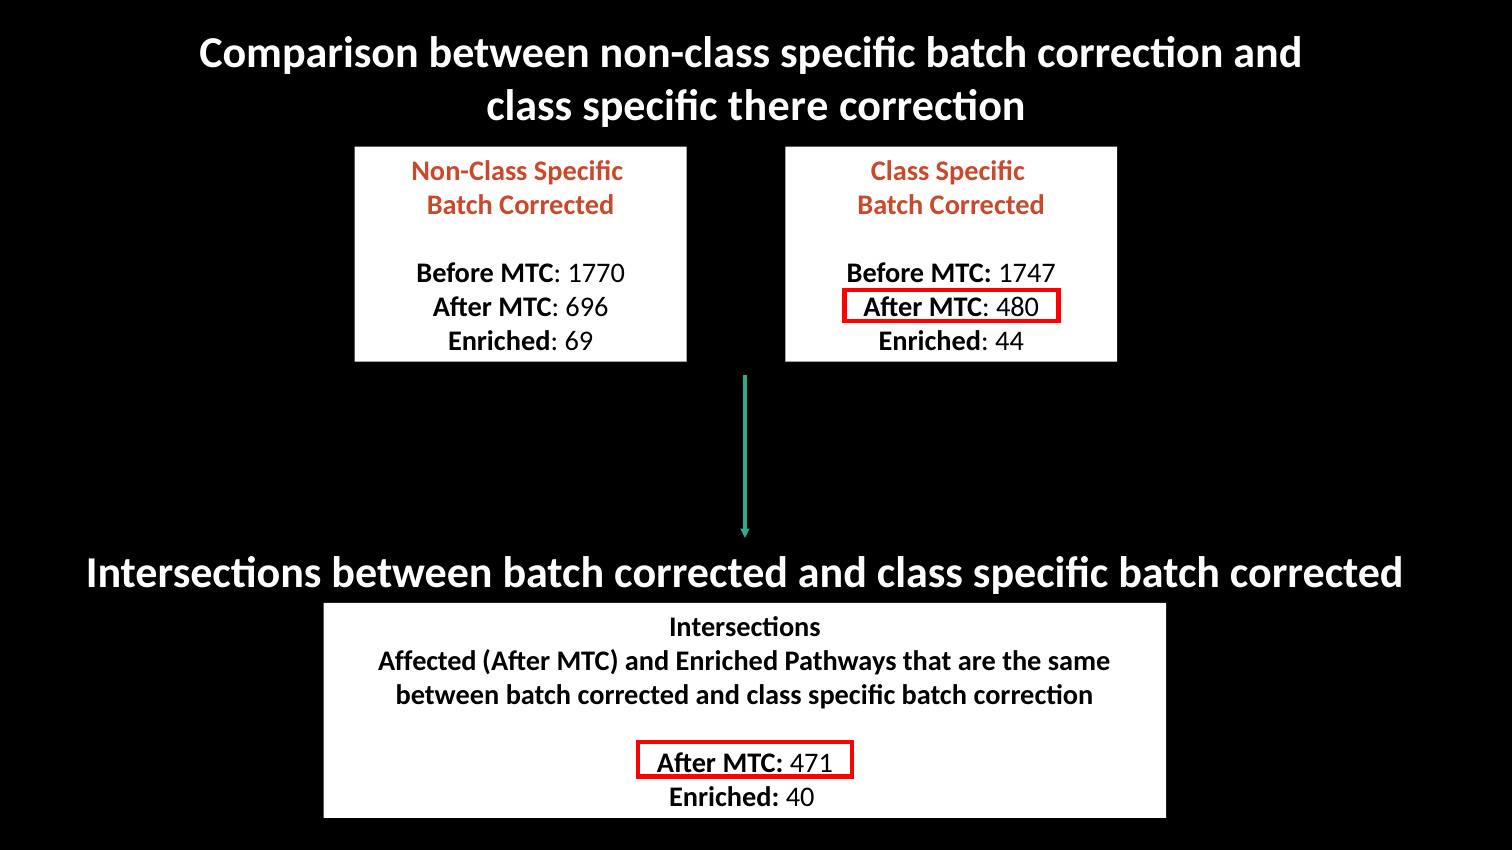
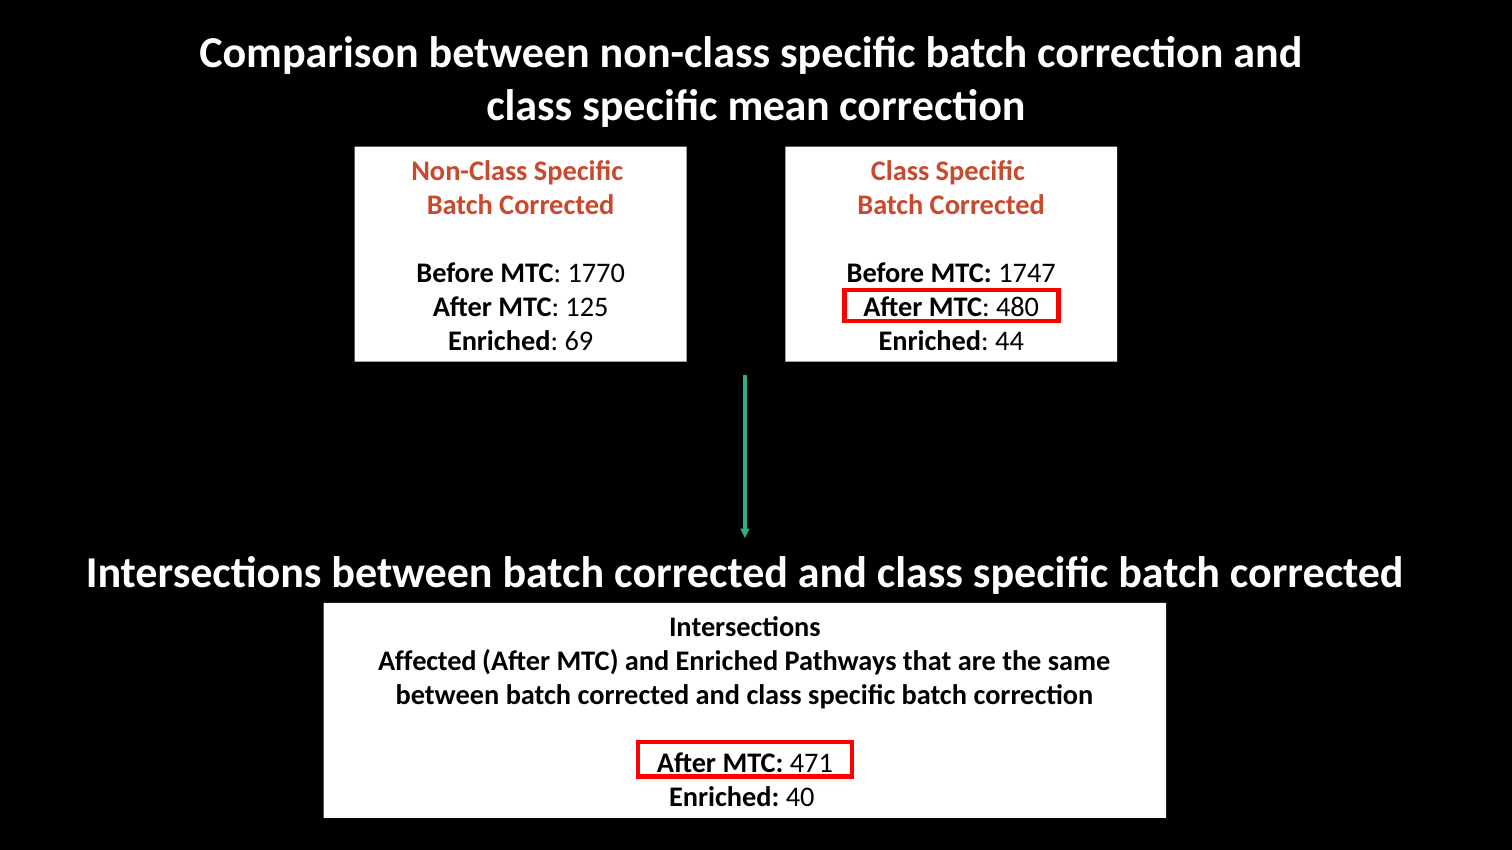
there: there -> mean
696: 696 -> 125
